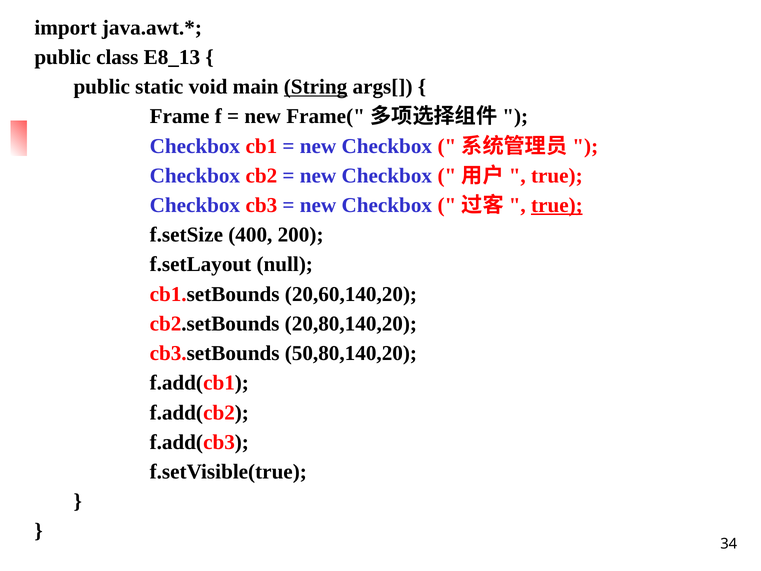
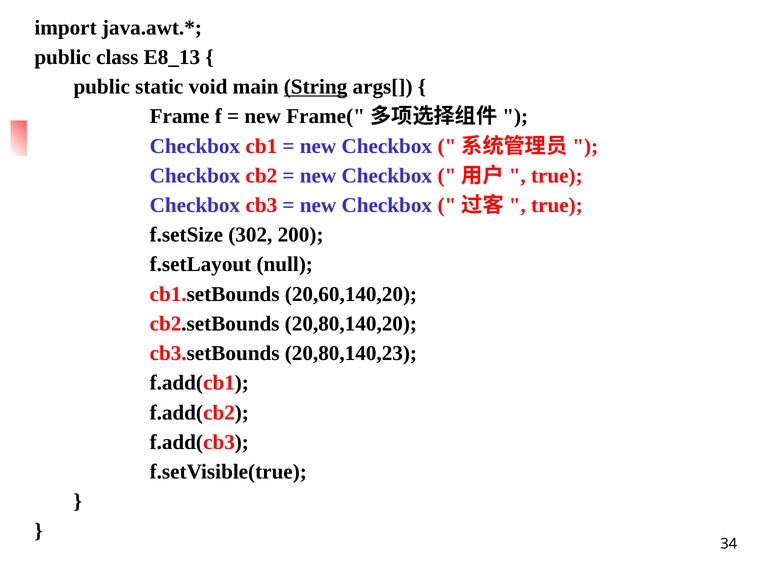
true at (557, 205) underline: present -> none
400: 400 -> 302
50,80,140,20: 50,80,140,20 -> 20,80,140,23
